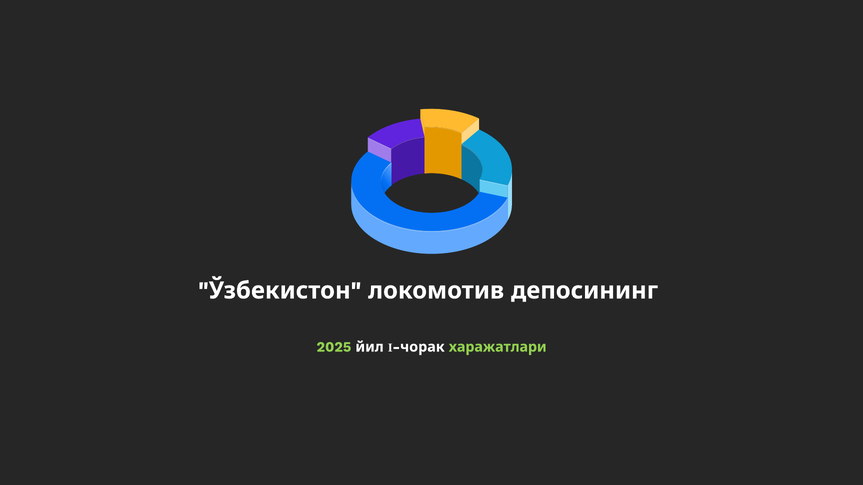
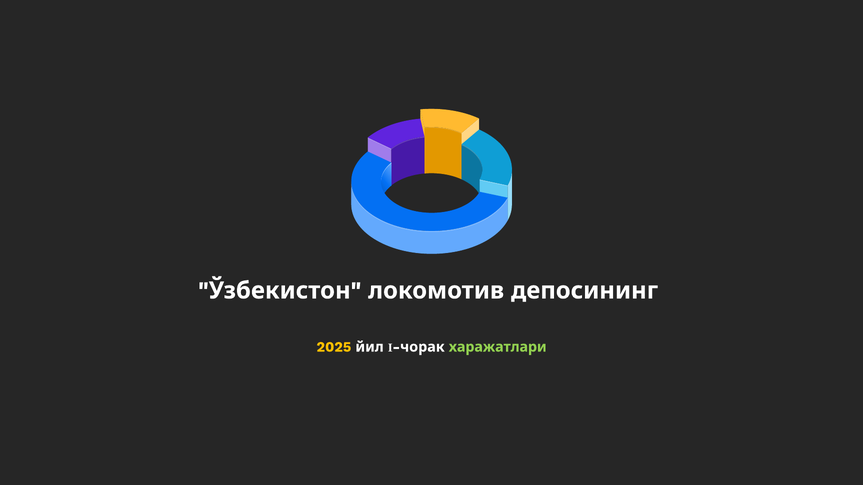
2025 colour: light green -> yellow
